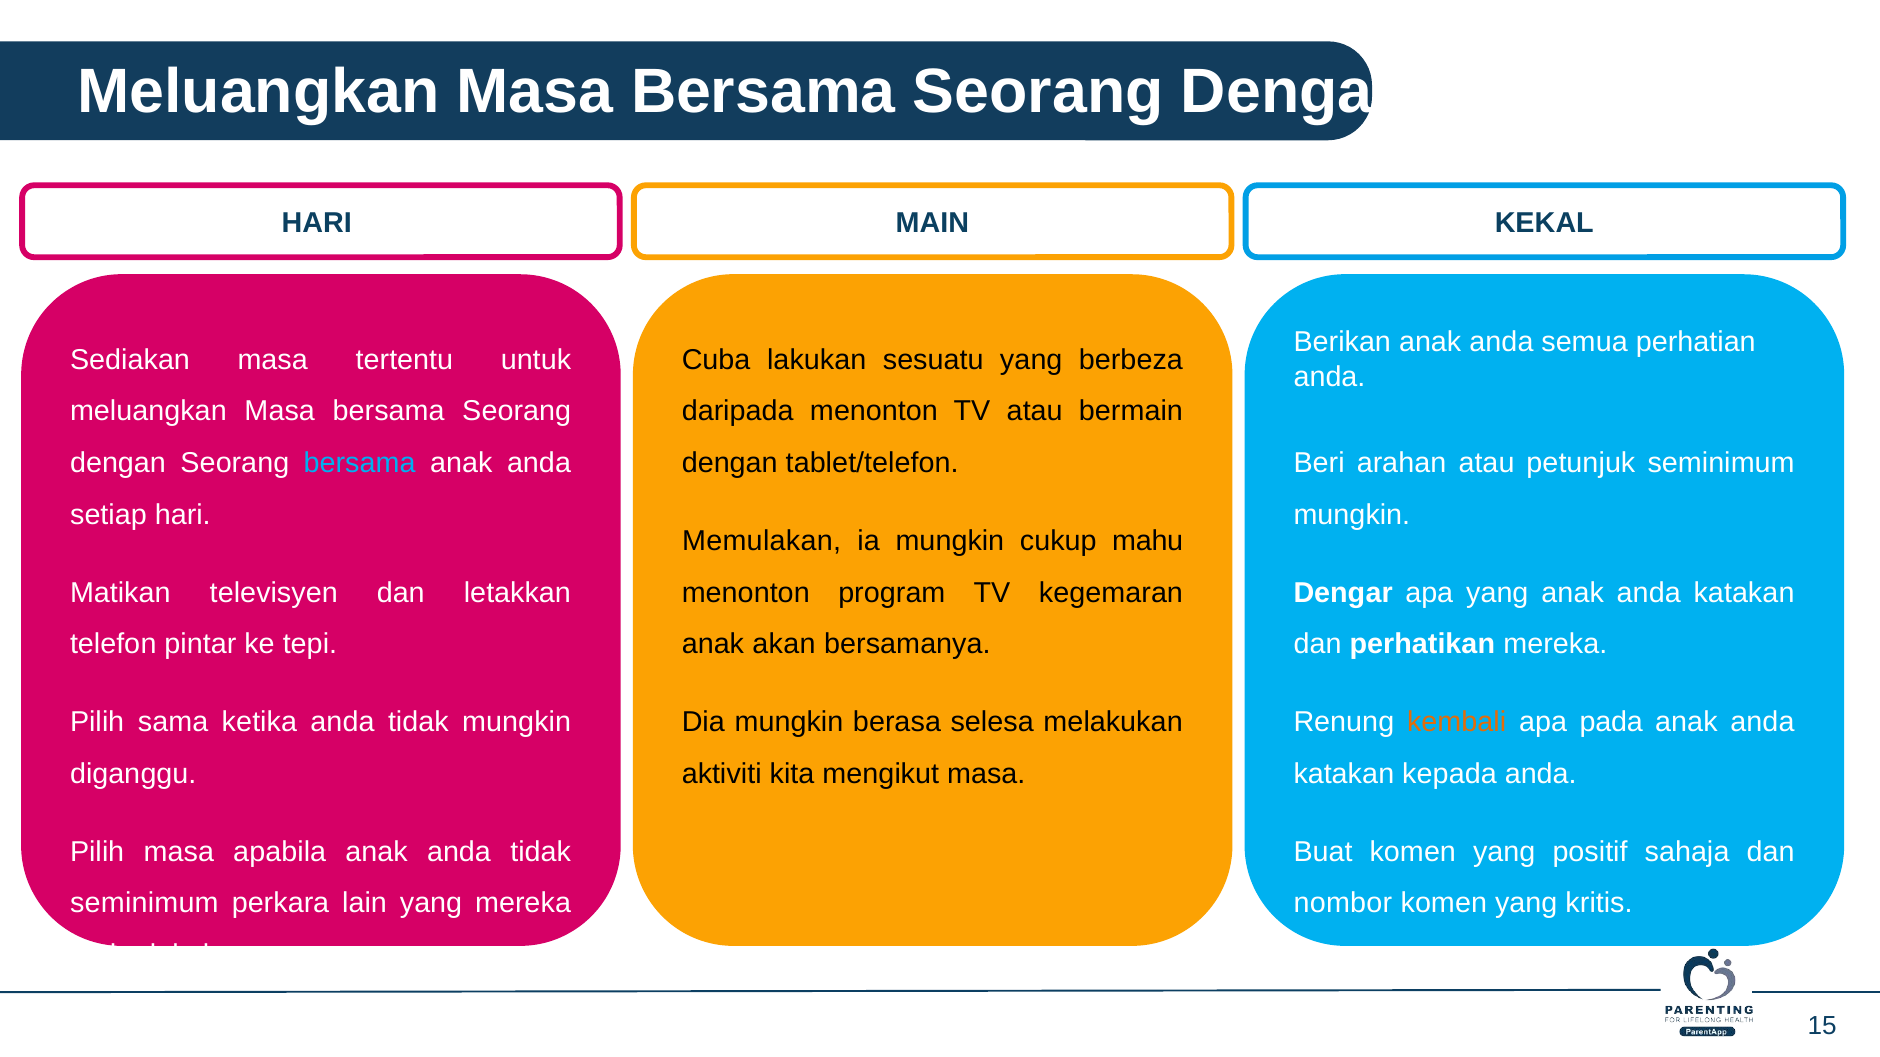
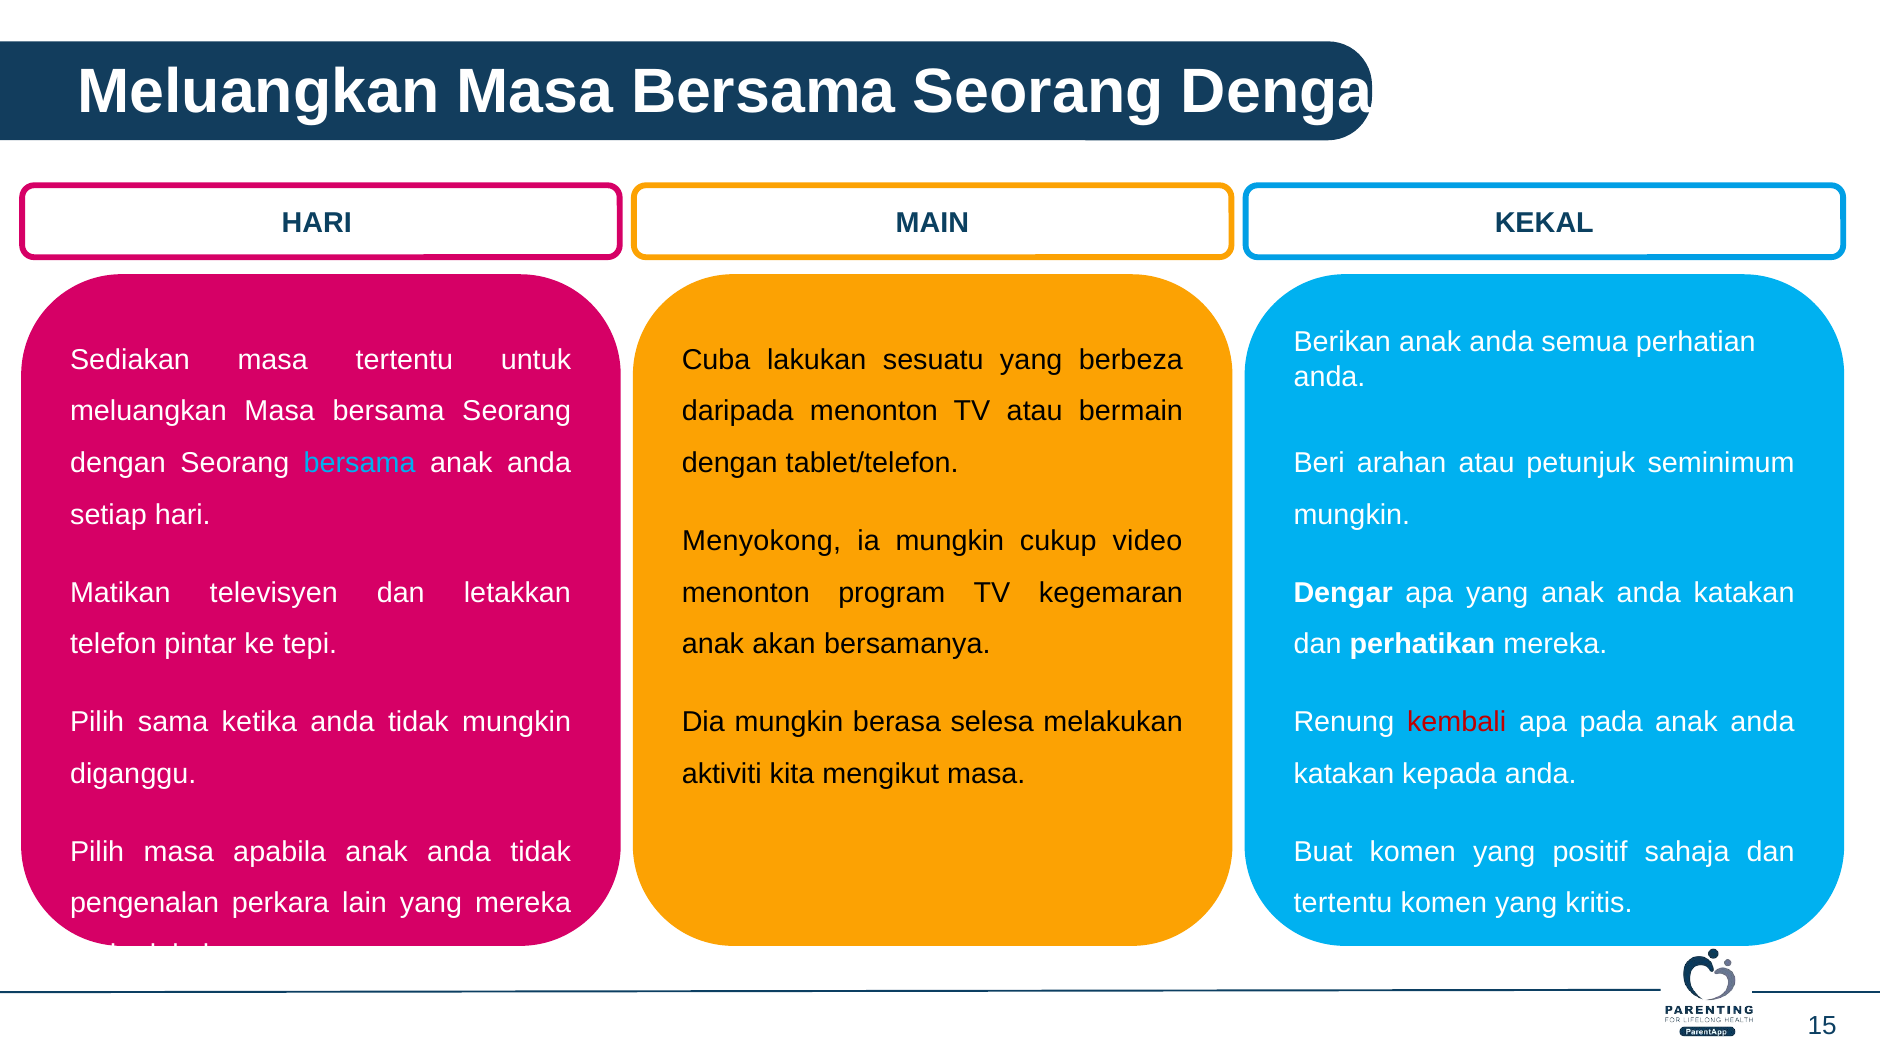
Memulakan: Memulakan -> Menyokong
cukup mahu: mahu -> video
kembali colour: orange -> red
seminimum at (144, 904): seminimum -> pengenalan
nombor at (1343, 904): nombor -> tertentu
